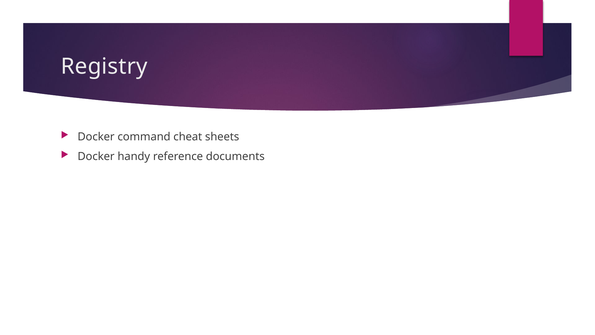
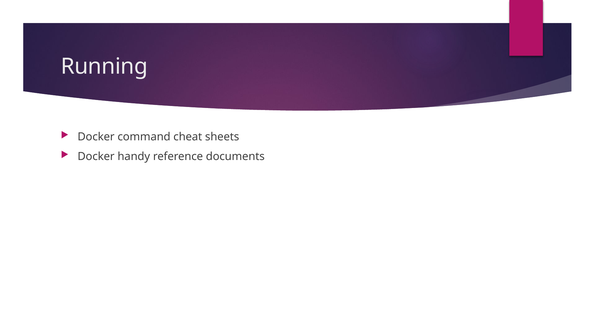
Registry: Registry -> Running
